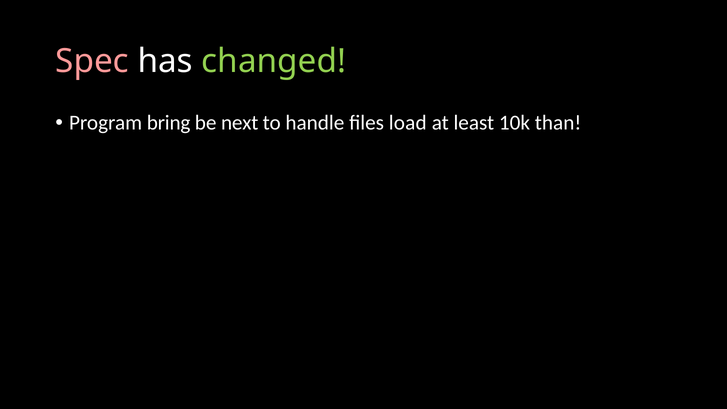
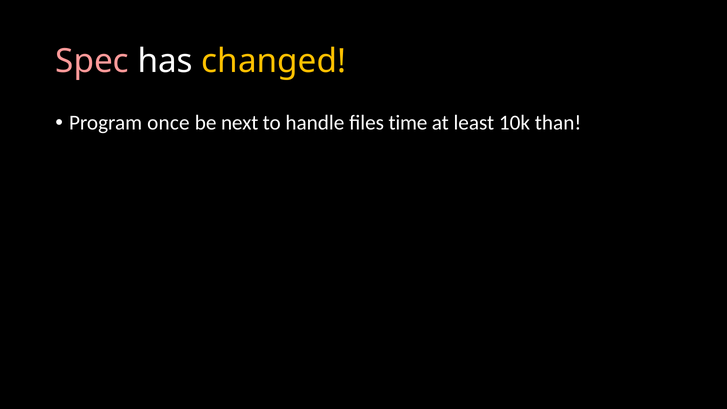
changed colour: light green -> yellow
bring: bring -> once
load: load -> time
